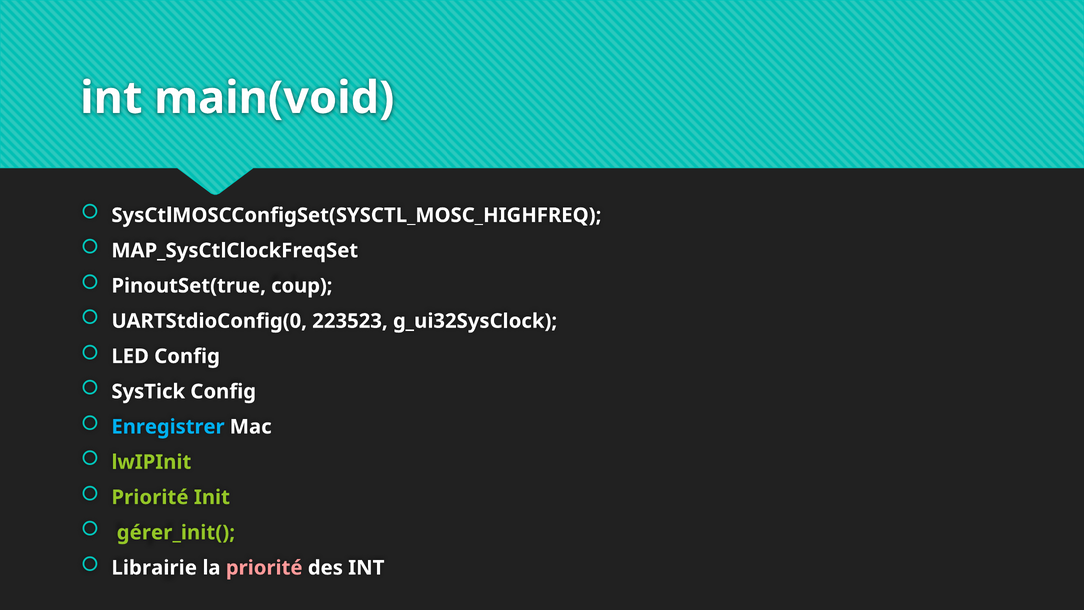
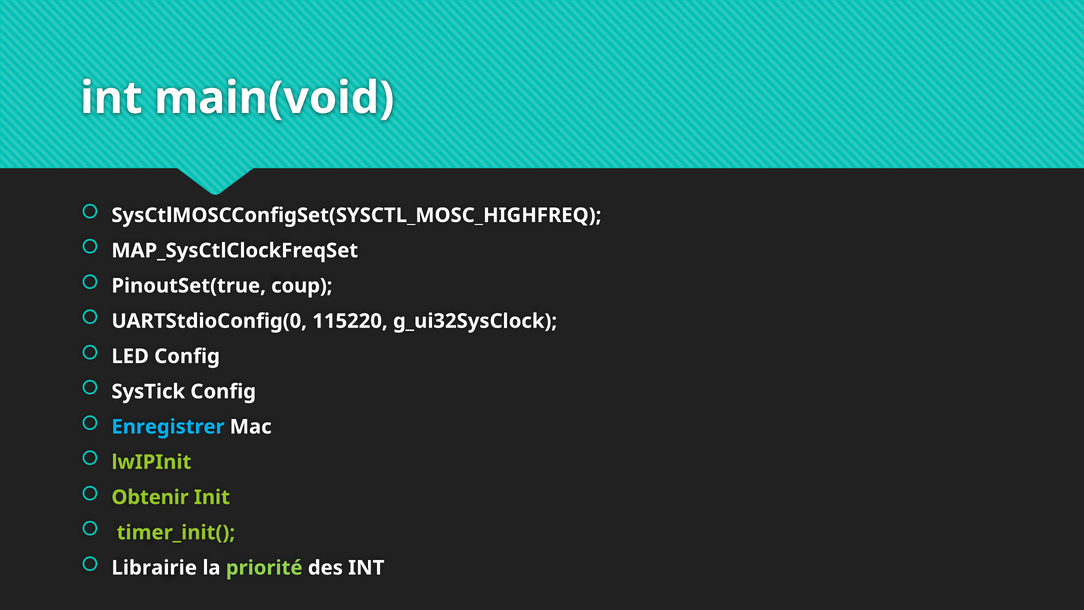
223523: 223523 -> 115220
Priorité at (150, 497): Priorité -> Obtenir
gérer_init(: gérer_init( -> timer_init(
priorité at (264, 568) colour: pink -> light green
